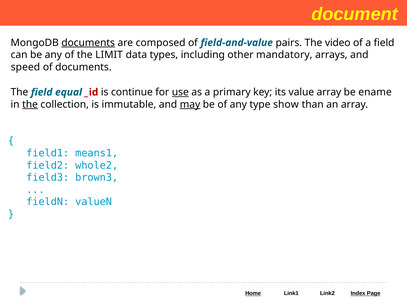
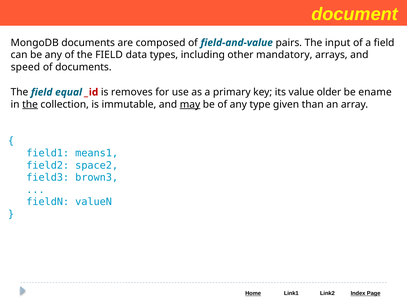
documents at (88, 43) underline: present -> none
video: video -> input
of the LIMIT: LIMIT -> FIELD
continue: continue -> removes
use underline: present -> none
value array: array -> older
show: show -> given
whole2: whole2 -> space2
